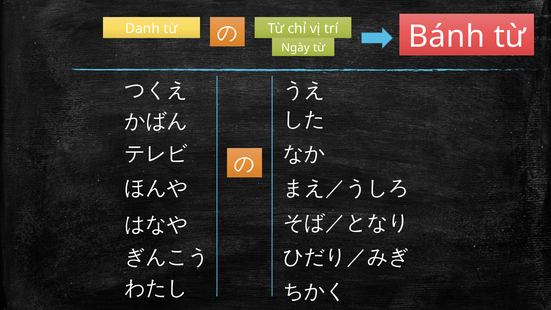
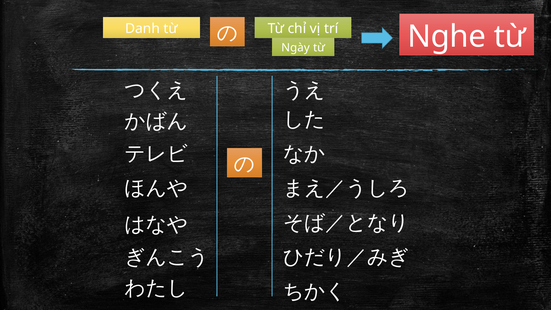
Bánh: Bánh -> Nghe
